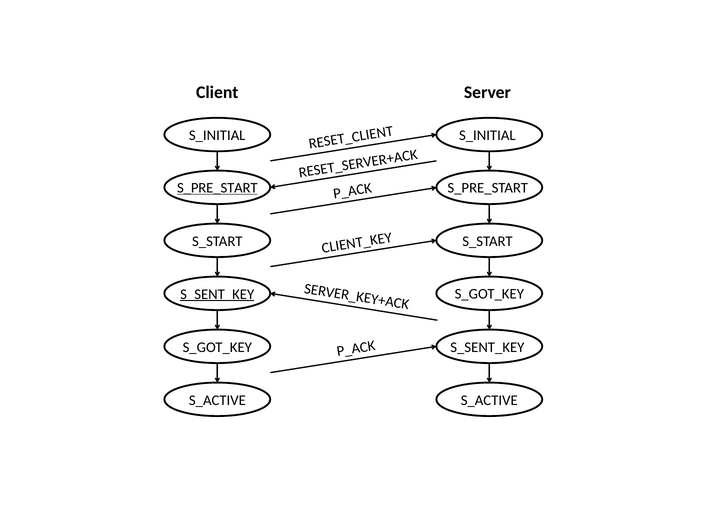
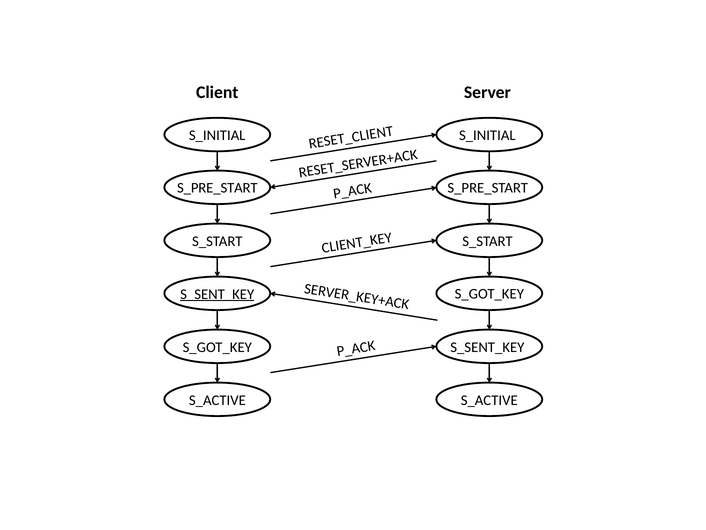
S_PRE_START at (217, 188) underline: present -> none
